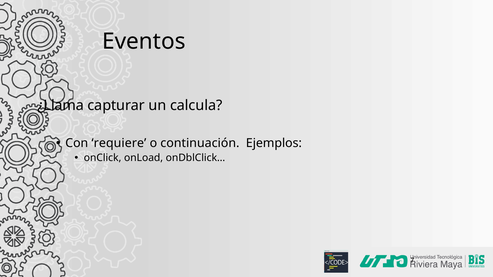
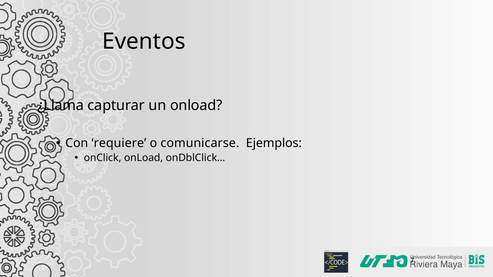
un calcula: calcula -> onload
continuación: continuación -> comunicarse
